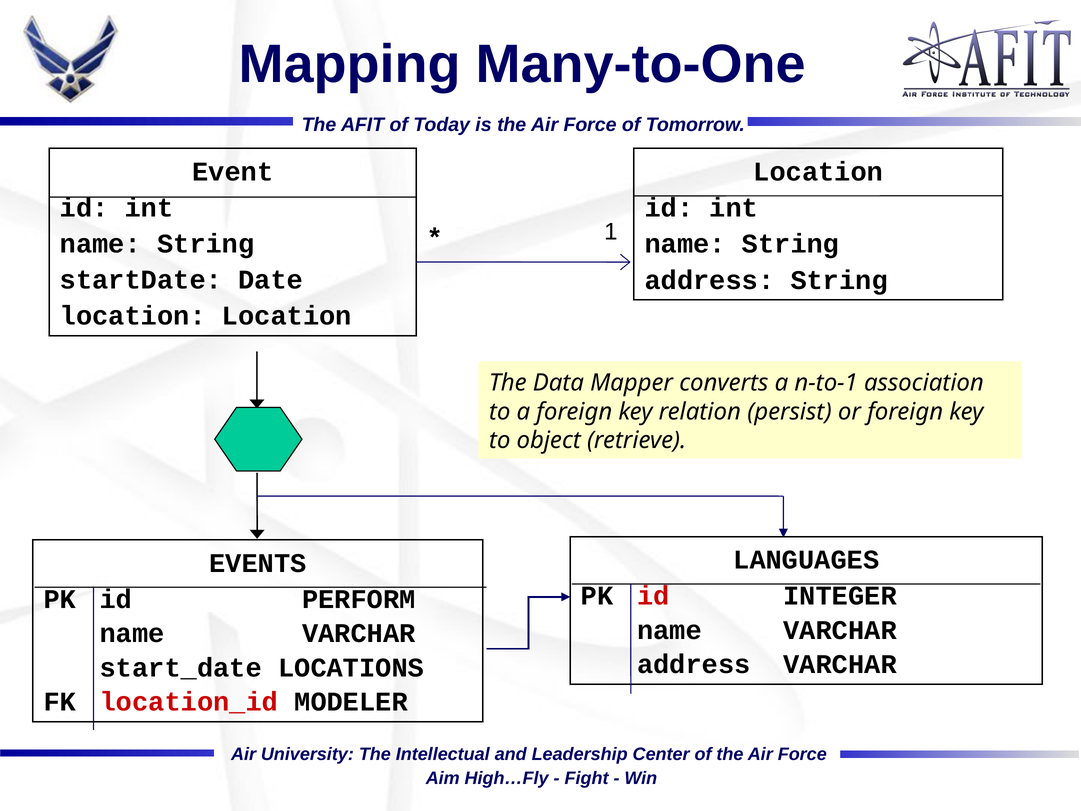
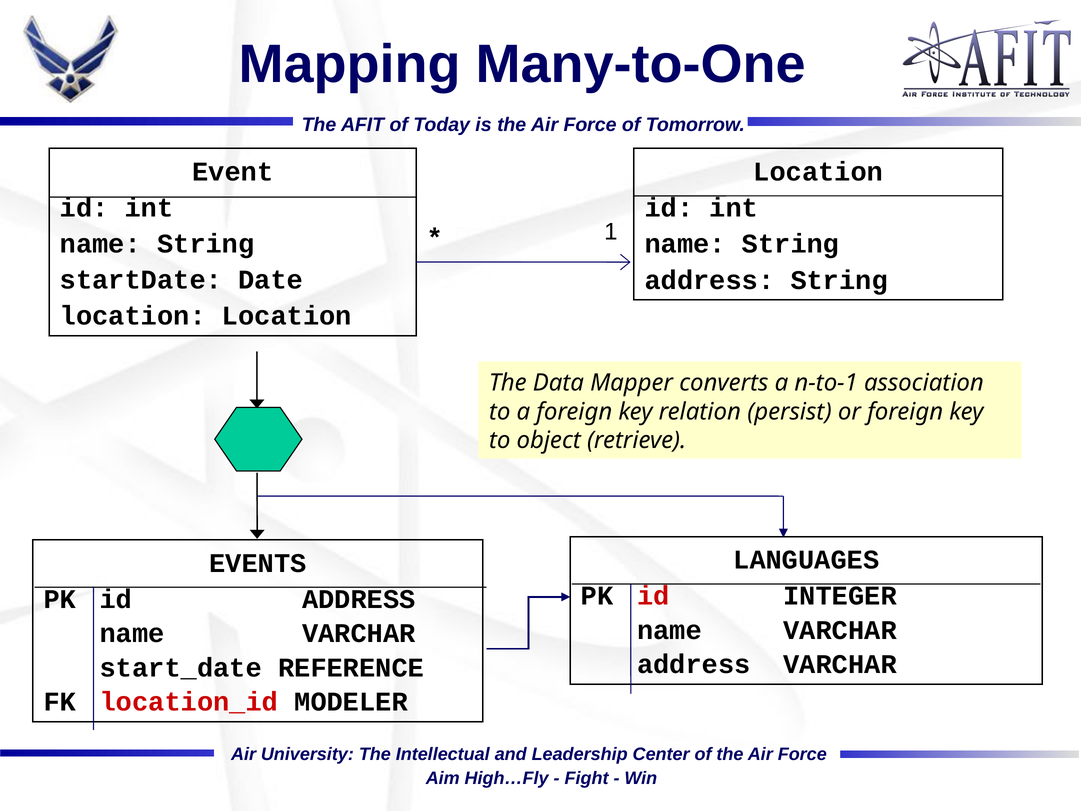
id PERFORM: PERFORM -> ADDRESS
LOCATIONS: LOCATIONS -> REFERENCE
